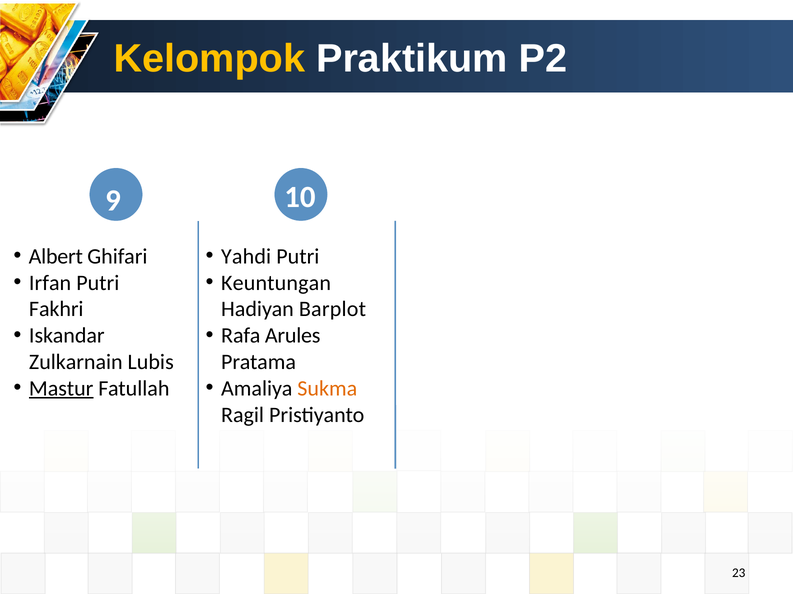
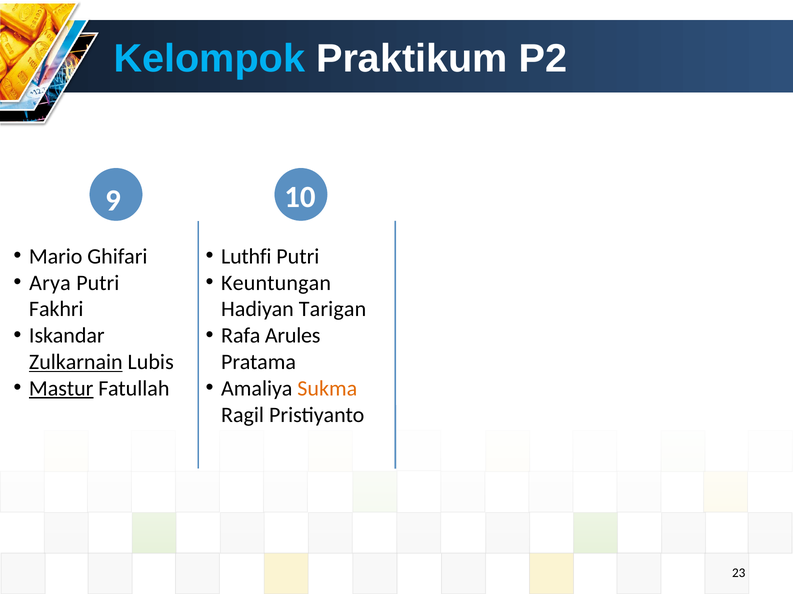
Kelompok colour: yellow -> light blue
Albert: Albert -> Mario
Yahdi: Yahdi -> Luthfi
Irfan: Irfan -> Arya
Barplot: Barplot -> Tarigan
Zulkarnain underline: none -> present
